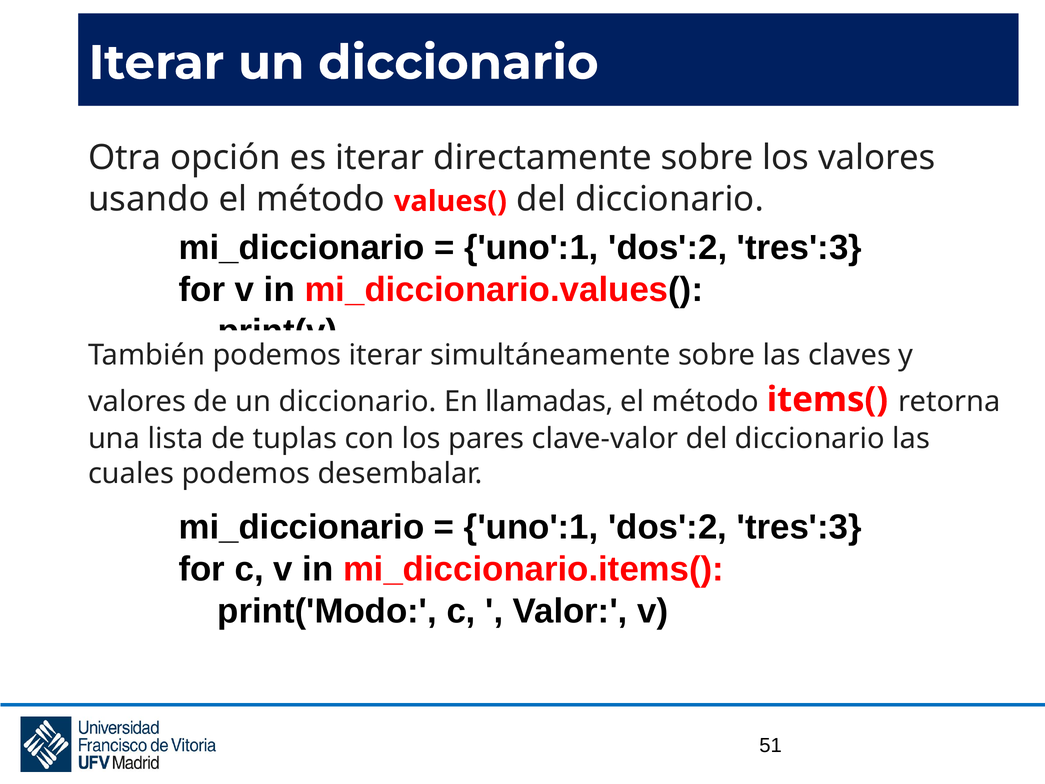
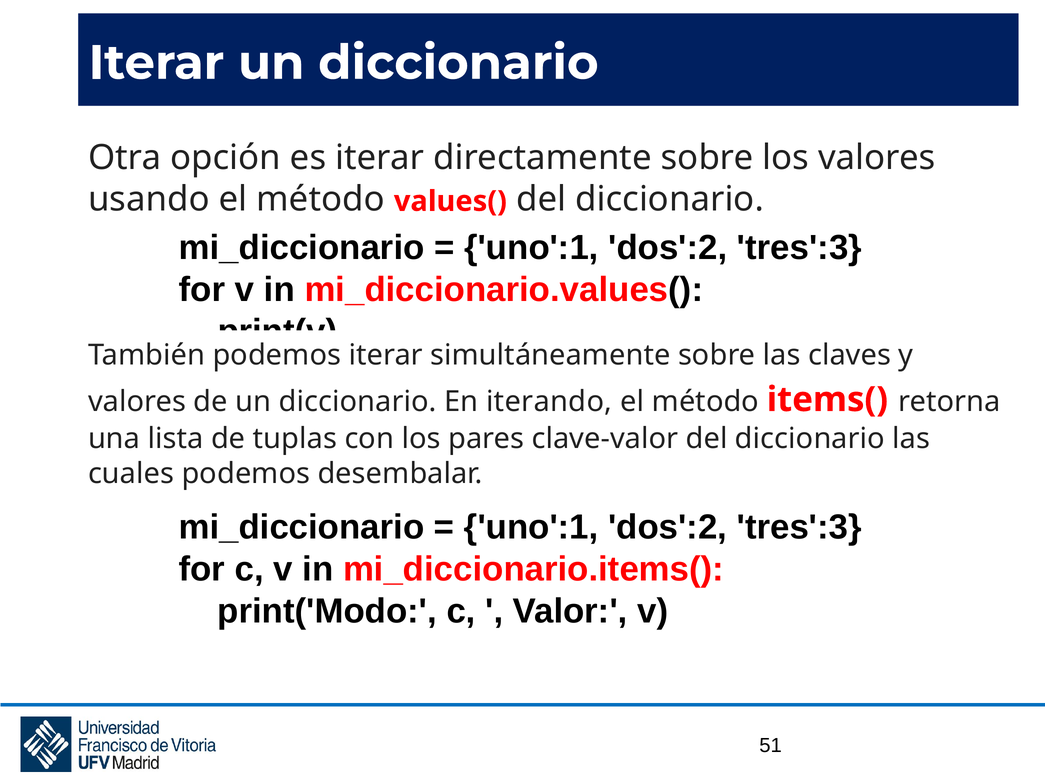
llamadas: llamadas -> iterando
